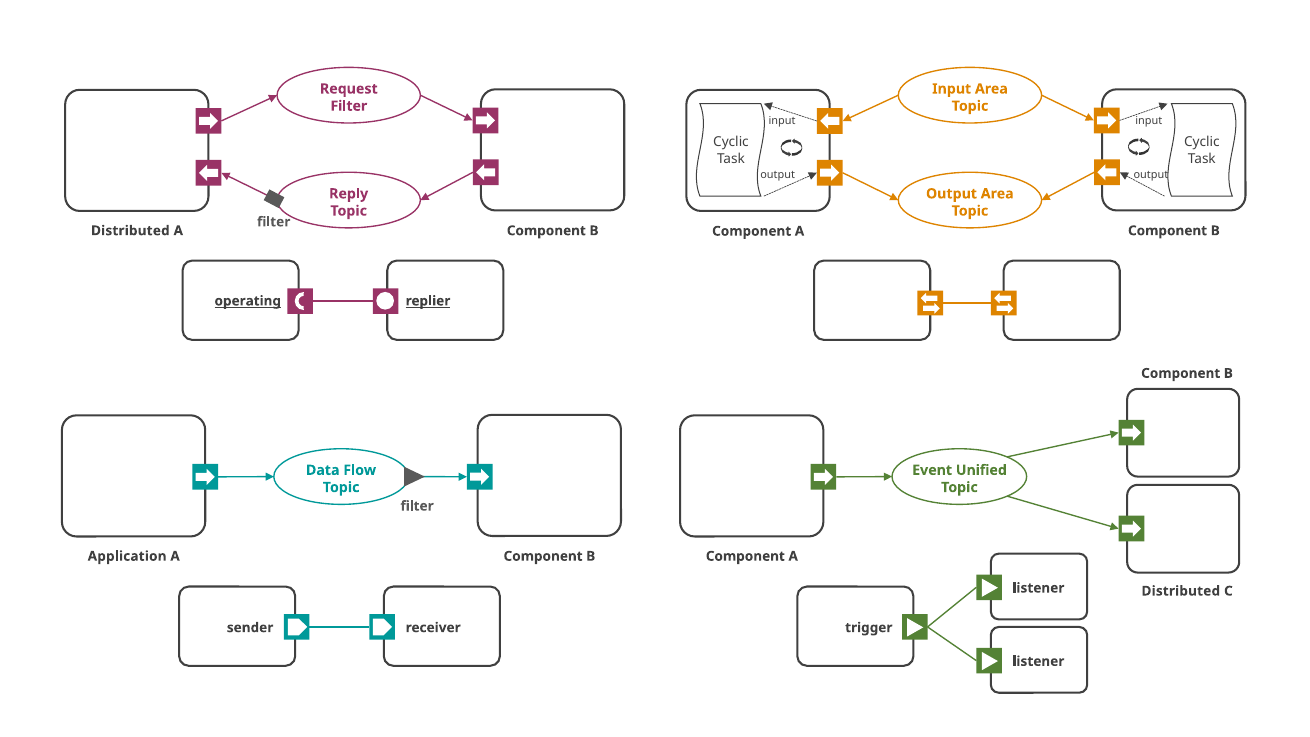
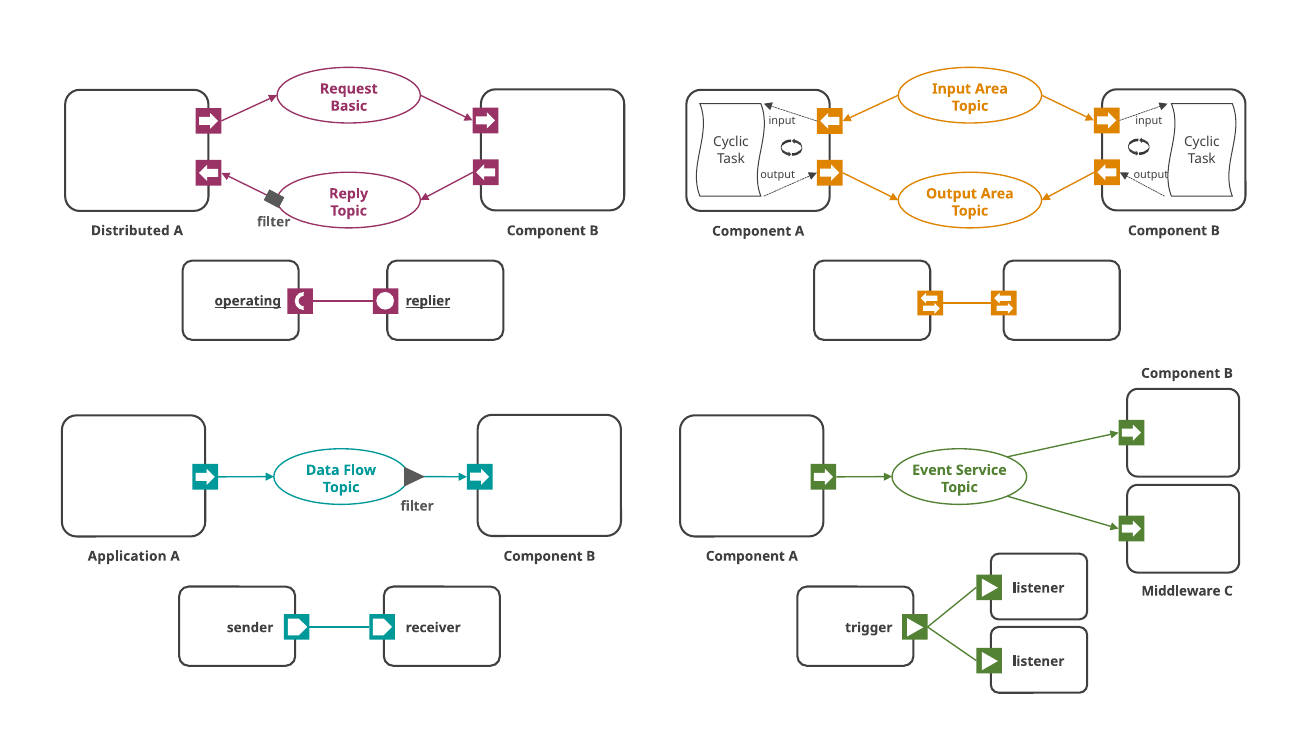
Filter at (349, 106): Filter -> Basic
Unified: Unified -> Service
Distributed at (1181, 591): Distributed -> Middleware
